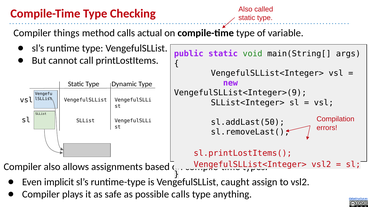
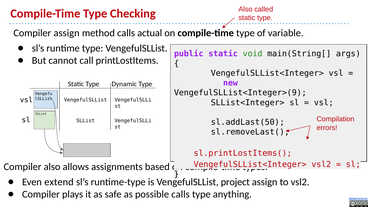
Compiler things: things -> assign
implicit: implicit -> extend
caught: caught -> project
